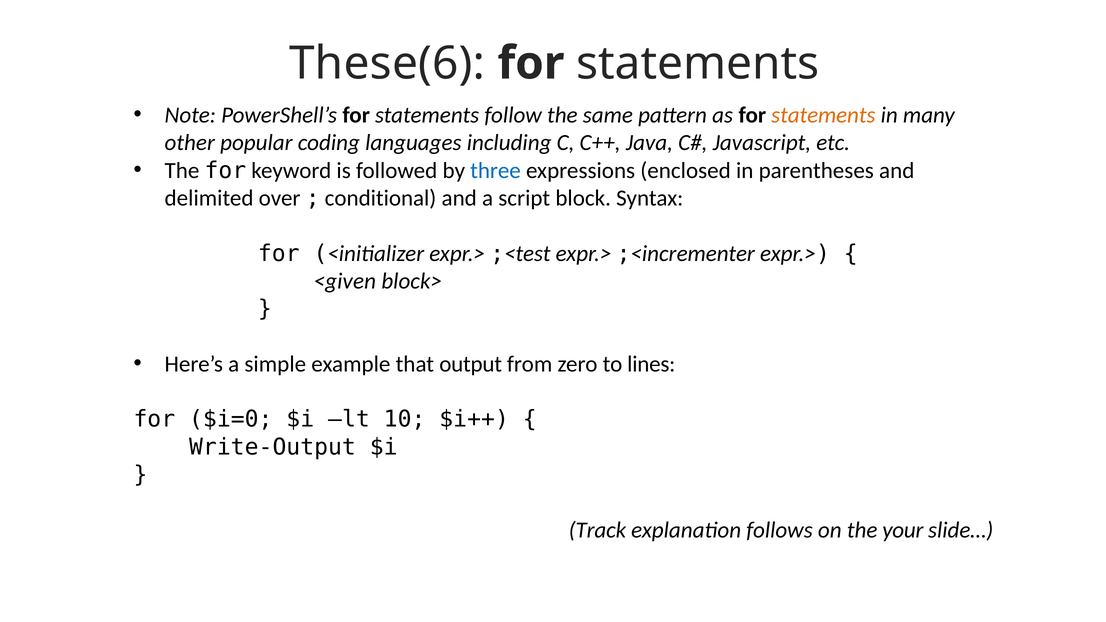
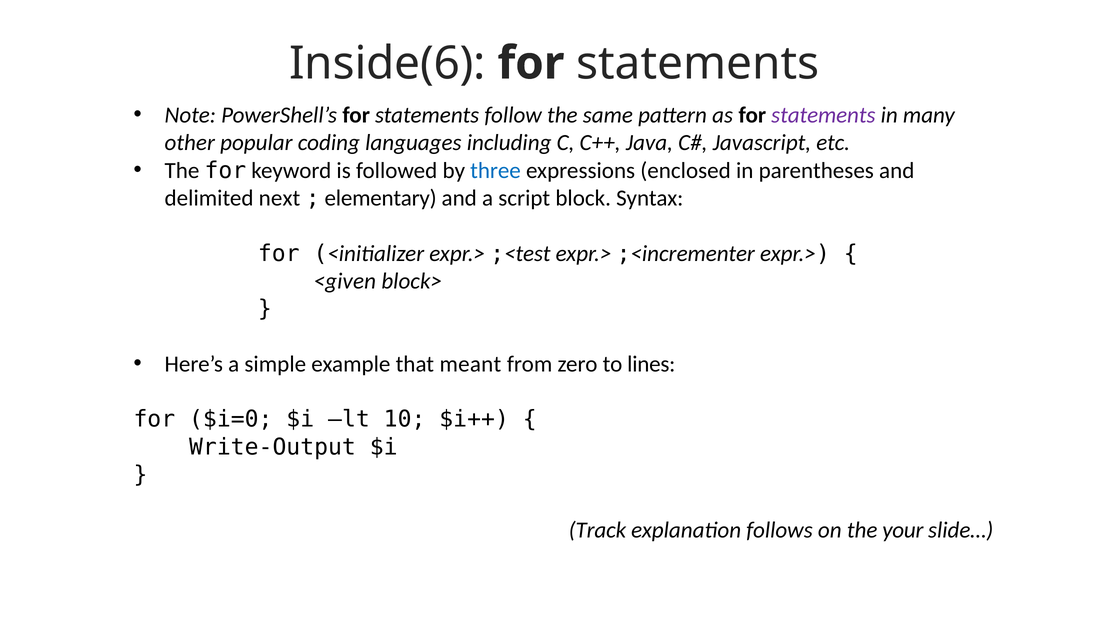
These(6: These(6 -> Inside(6
statements at (823, 115) colour: orange -> purple
over: over -> next
conditional: conditional -> elementary
output: output -> meant
